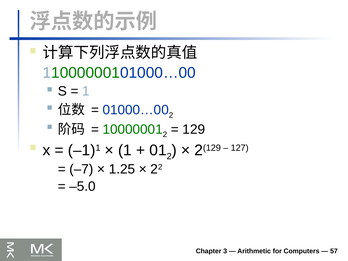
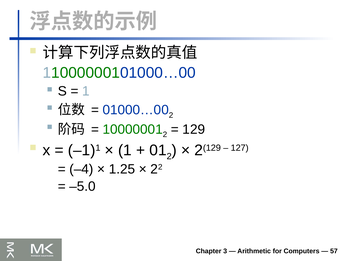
–7: –7 -> –4
